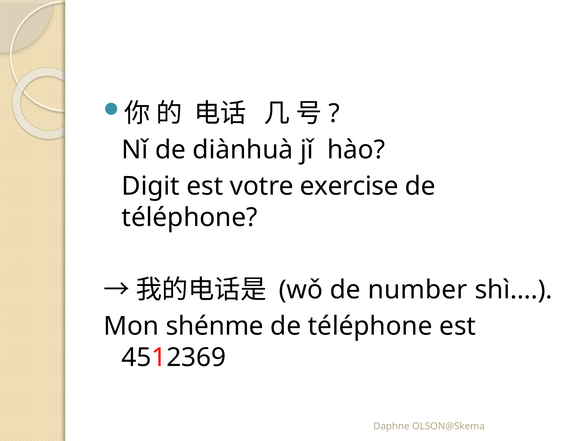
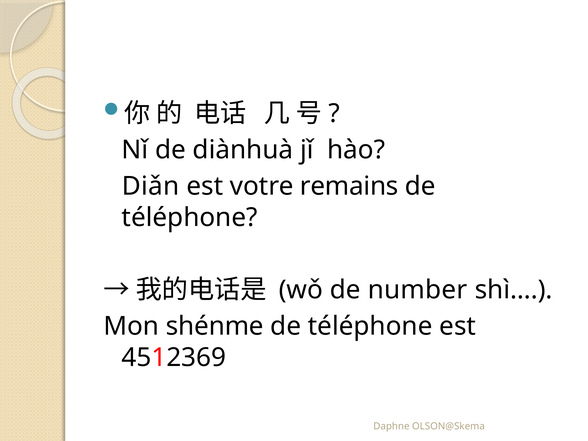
Digit: Digit -> Diǎn
exercise: exercise -> remains
